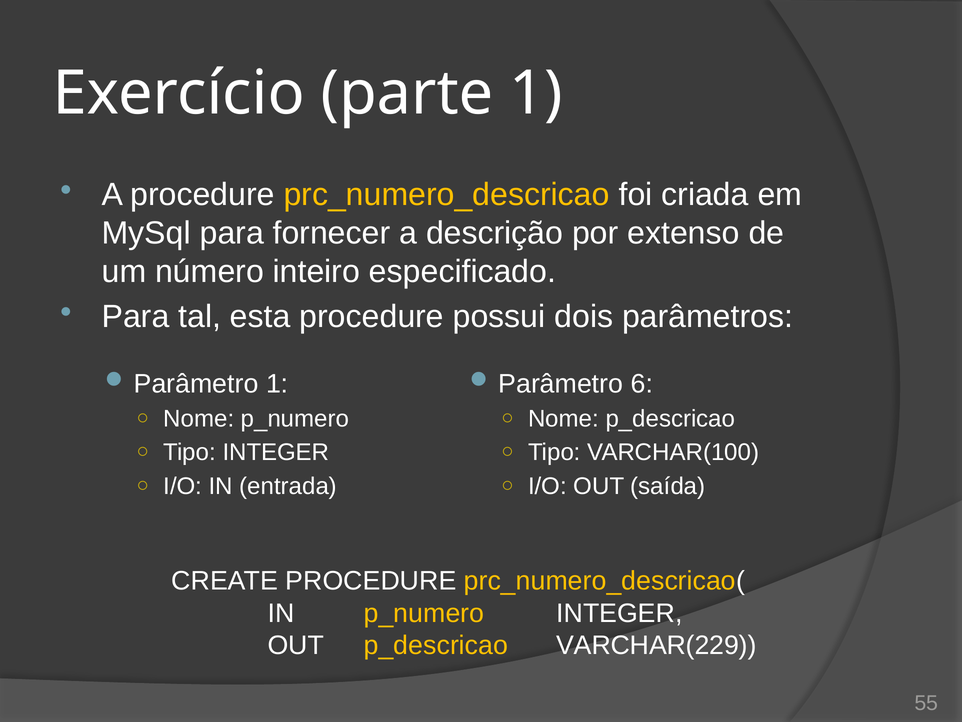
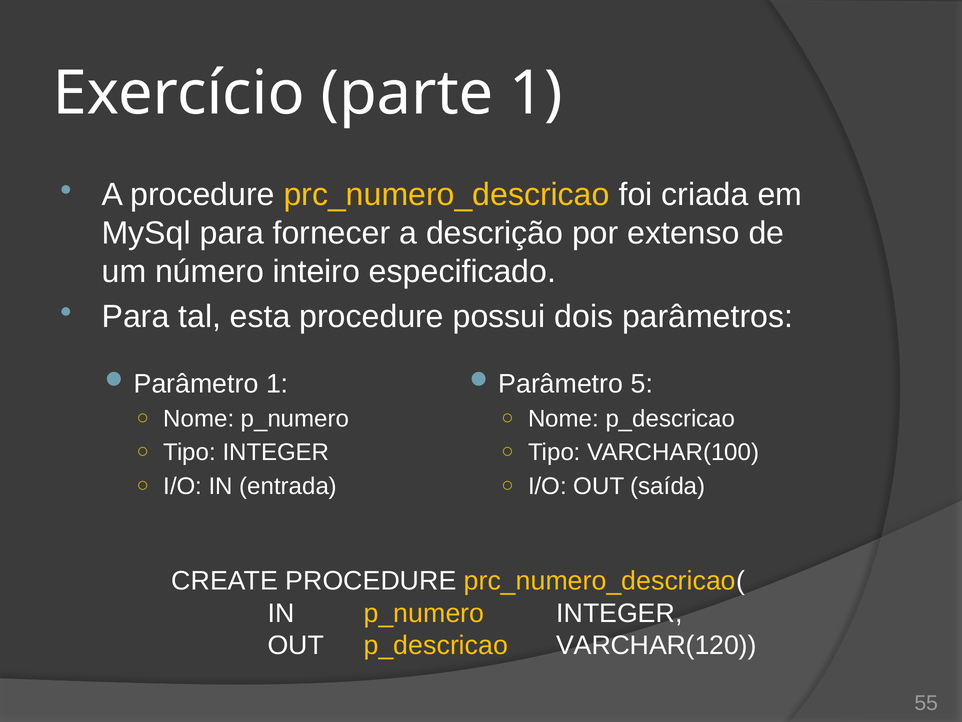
6: 6 -> 5
VARCHAR(229: VARCHAR(229 -> VARCHAR(120
